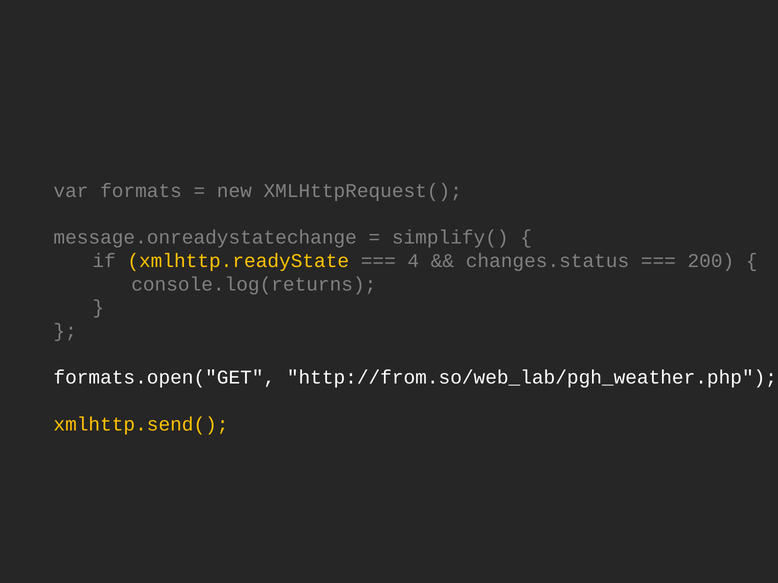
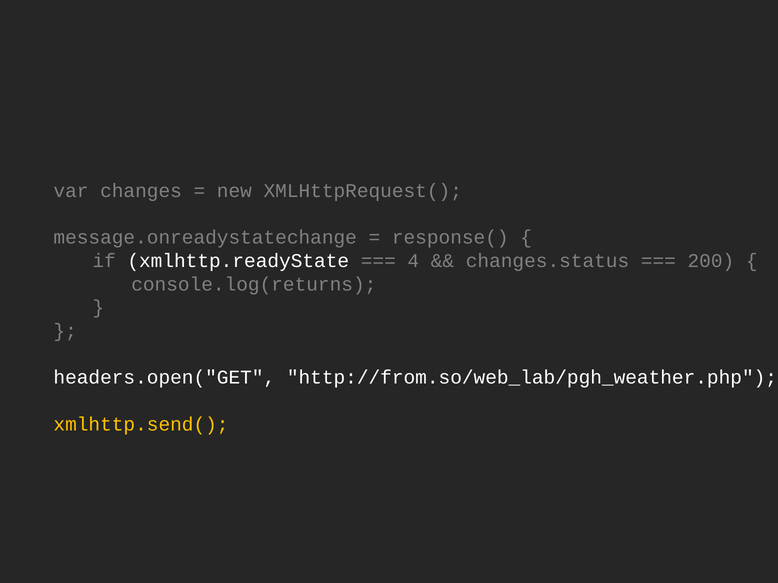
formats: formats -> changes
simplify(: simplify( -> response(
xmlhttp.readyState colour: yellow -> white
formats.open("GET: formats.open("GET -> headers.open("GET
